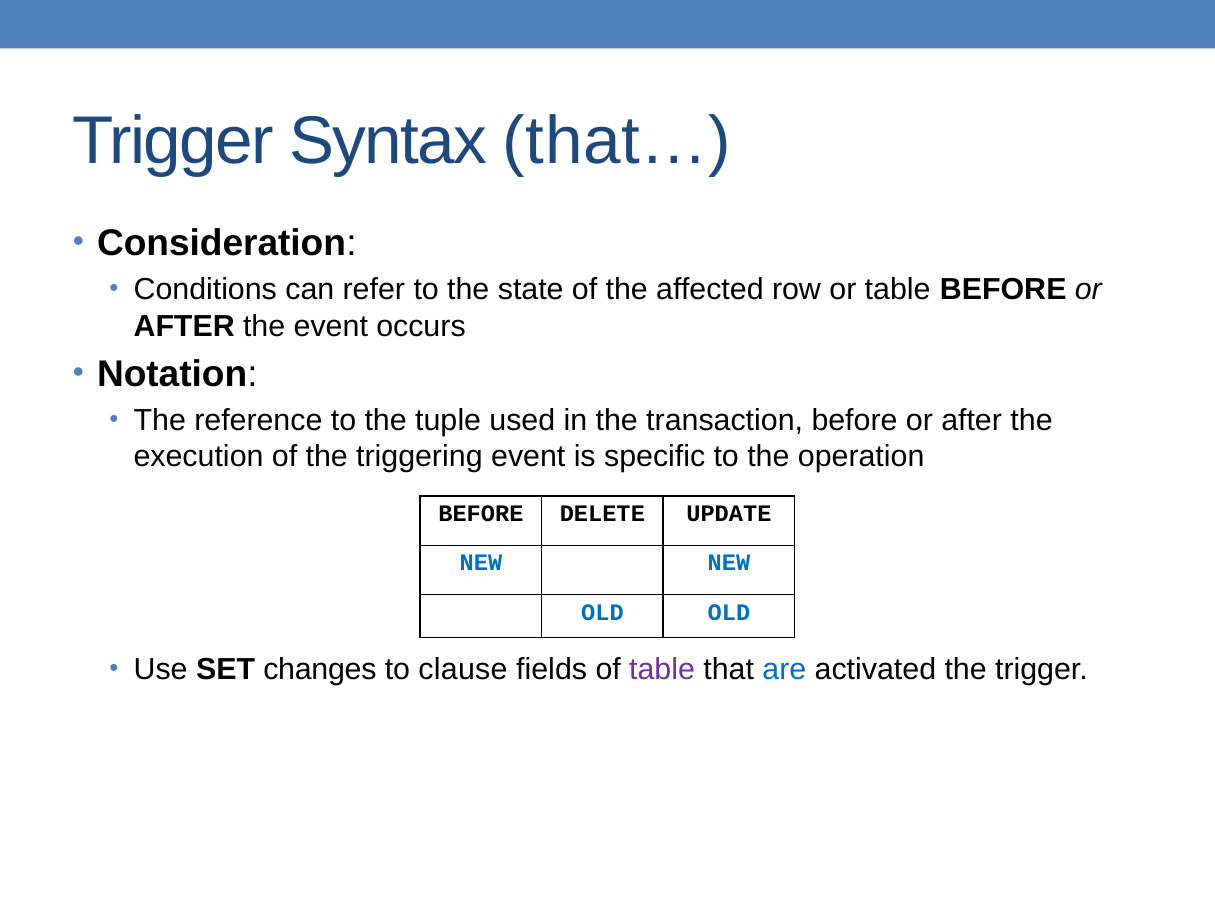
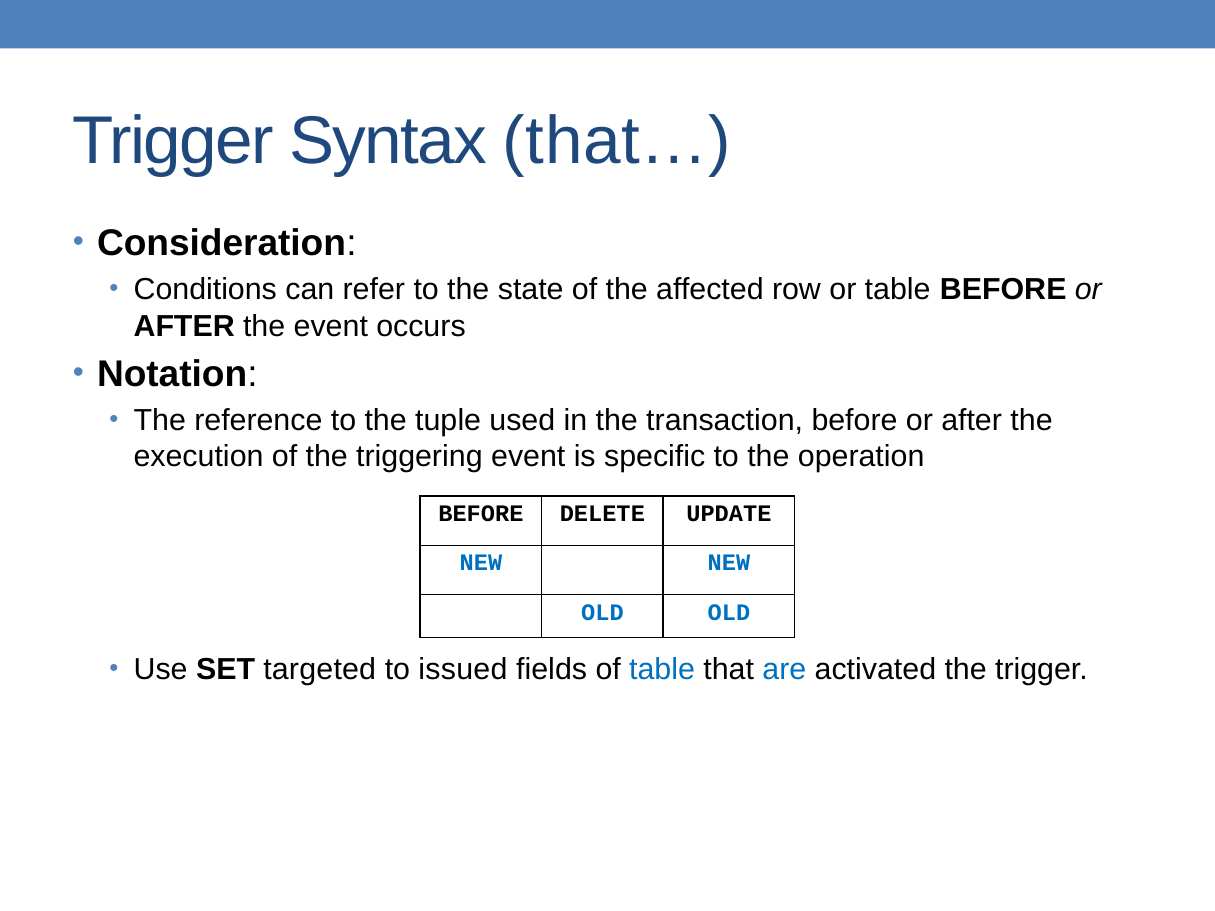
changes: changes -> targeted
clause: clause -> issued
table at (662, 670) colour: purple -> blue
